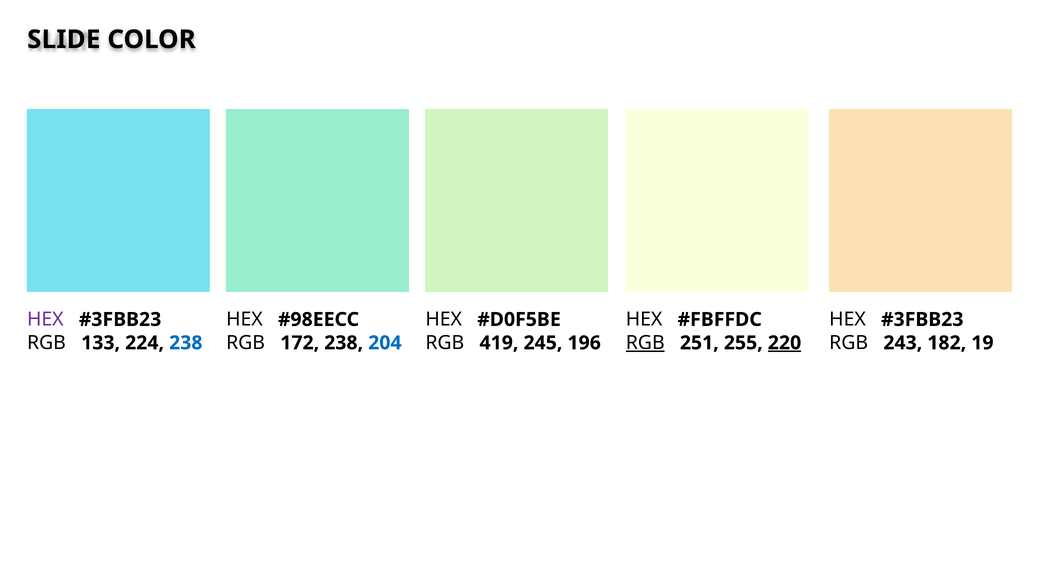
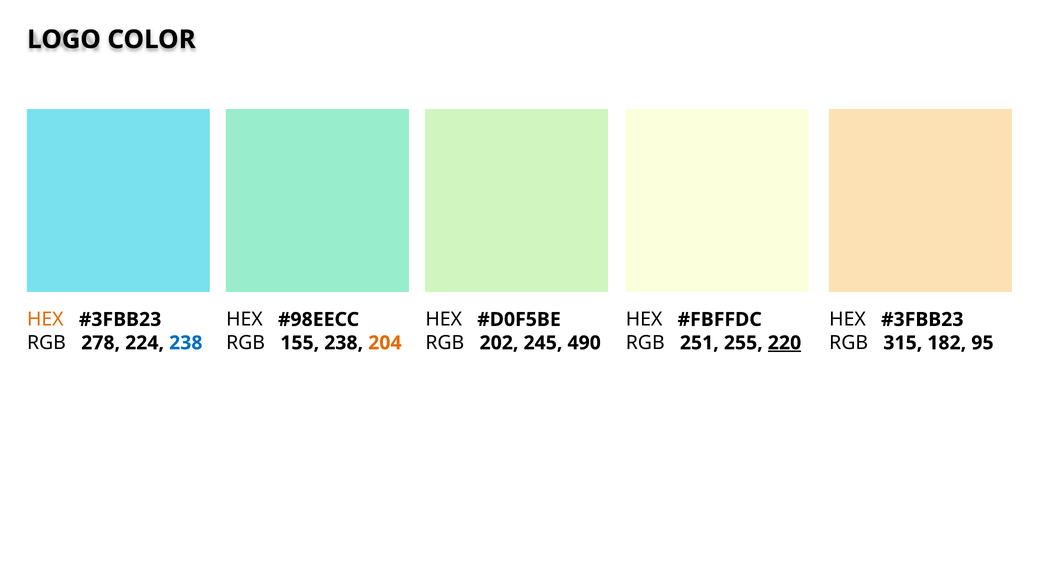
SLIDE: SLIDE -> LOGO
HEX at (45, 320) colour: purple -> orange
133: 133 -> 278
172: 172 -> 155
204 colour: blue -> orange
419: 419 -> 202
196: 196 -> 490
RGB at (645, 343) underline: present -> none
243: 243 -> 315
19: 19 -> 95
